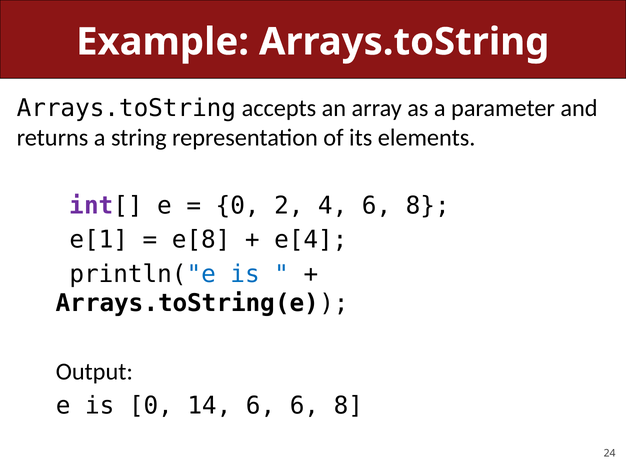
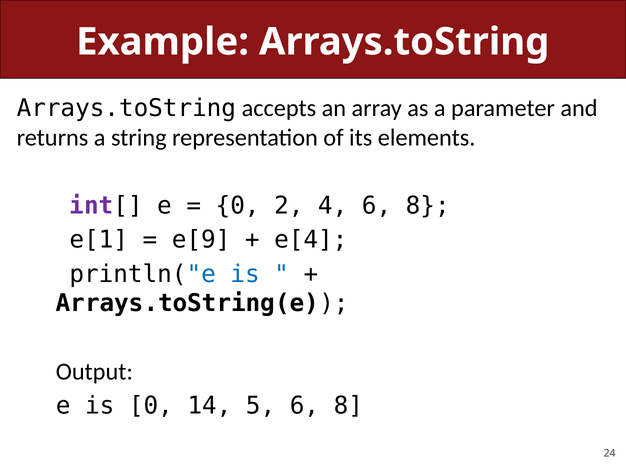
e[8: e[8 -> e[9
14 6: 6 -> 5
